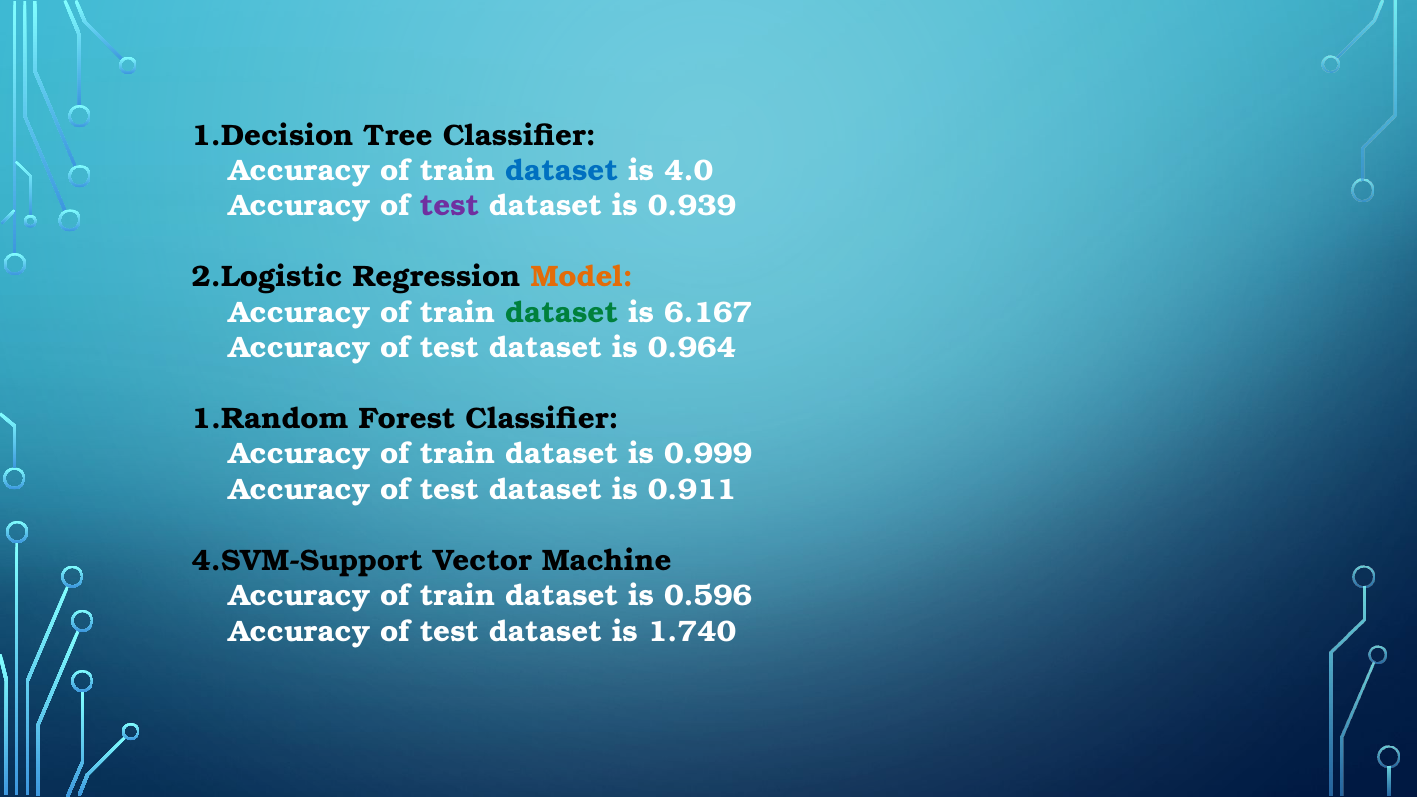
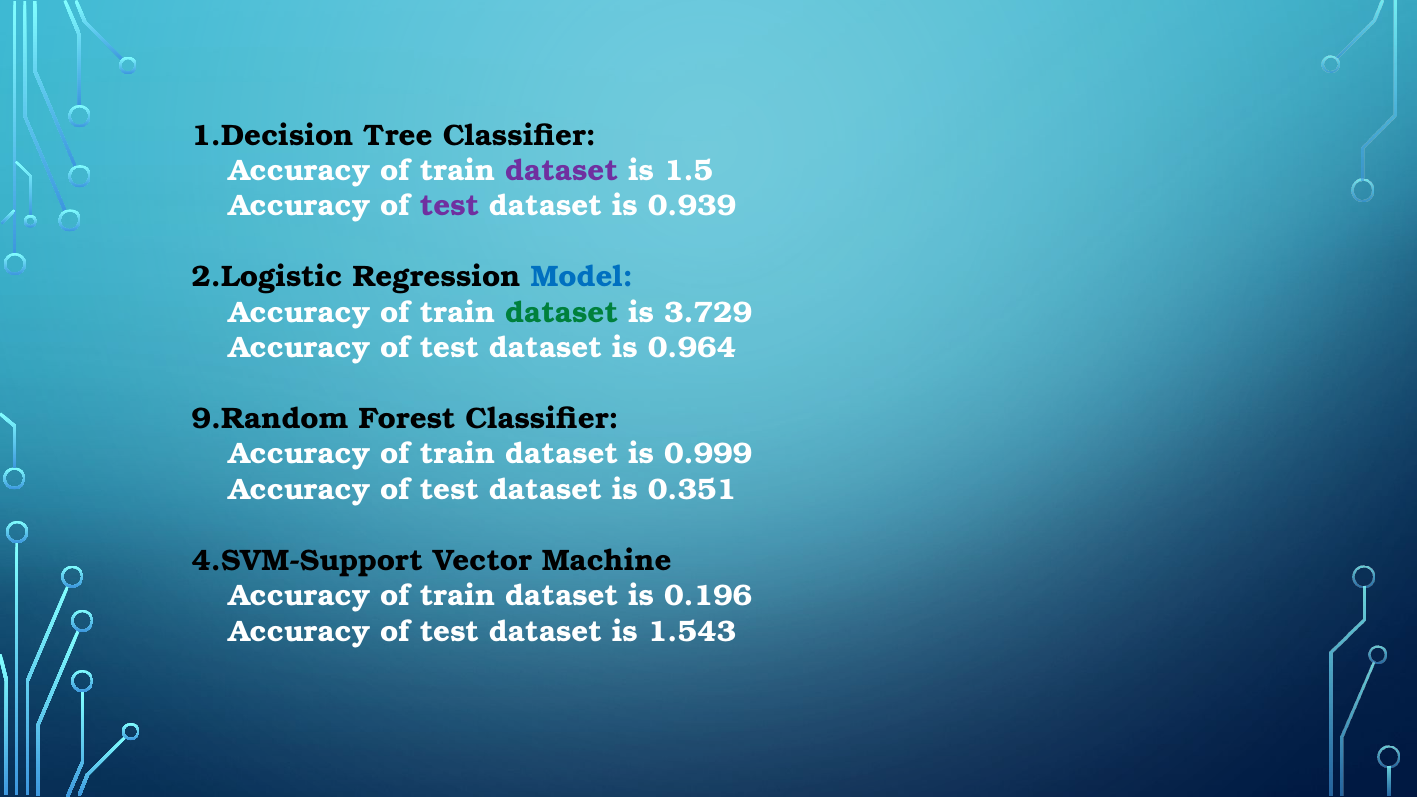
dataset at (562, 171) colour: blue -> purple
4.0: 4.0 -> 1.5
Model colour: orange -> blue
6.167: 6.167 -> 3.729
1.Random: 1.Random -> 9.Random
0.911: 0.911 -> 0.351
0.596: 0.596 -> 0.196
1.740: 1.740 -> 1.543
